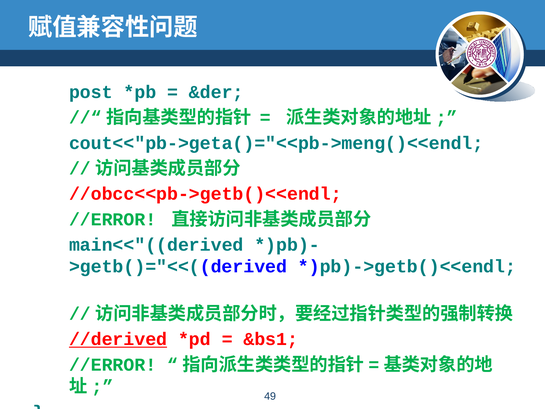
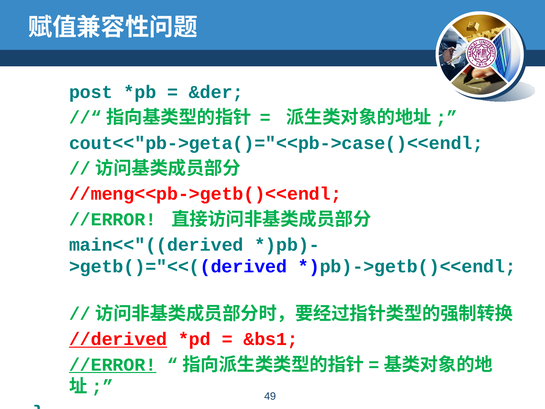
cout<<"pb->geta()="<<pb->meng()<<endl: cout<<"pb->geta()="<<pb->meng()<<endl -> cout<<"pb->geta()="<<pb->case()<<endl
//obcc<<pb->getb()<<endl: //obcc<<pb->getb()<<endl -> //meng<<pb->getb()<<endl
//ERROR at (113, 365) underline: none -> present
